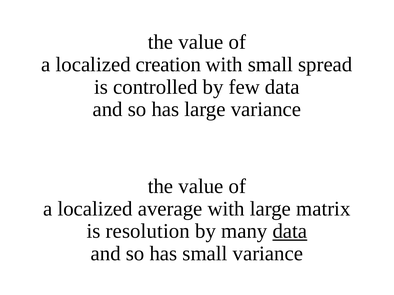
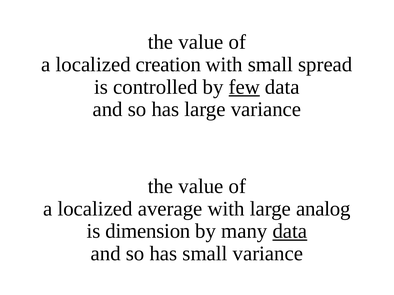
few underline: none -> present
matrix: matrix -> analog
resolution: resolution -> dimension
